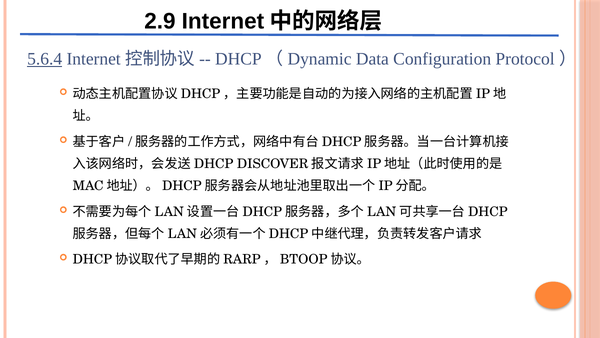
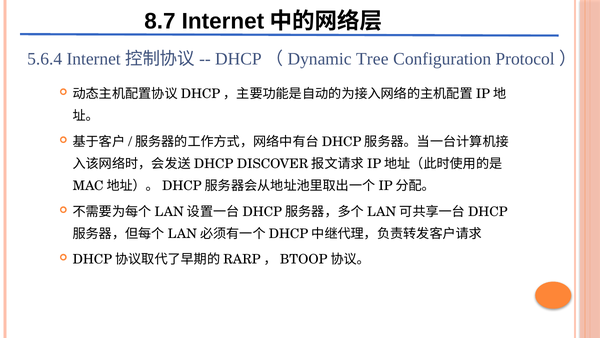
2.9: 2.9 -> 8.7
5.6.4 underline: present -> none
Data: Data -> Tree
